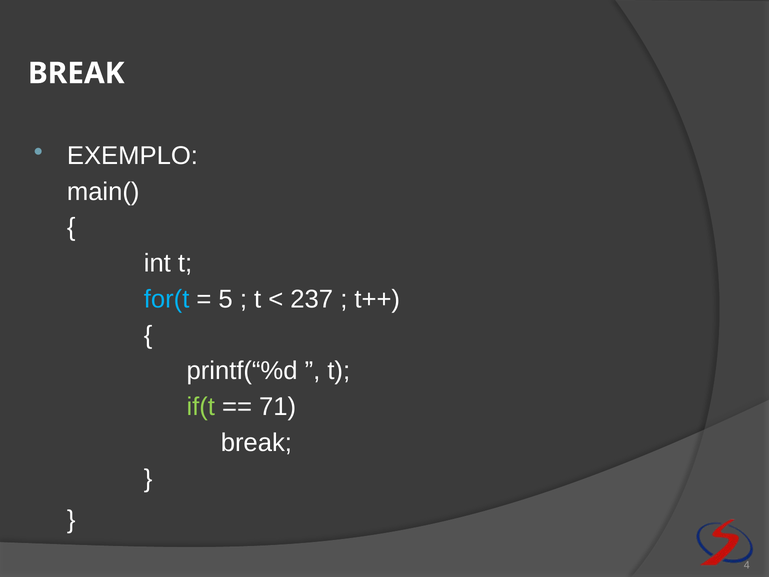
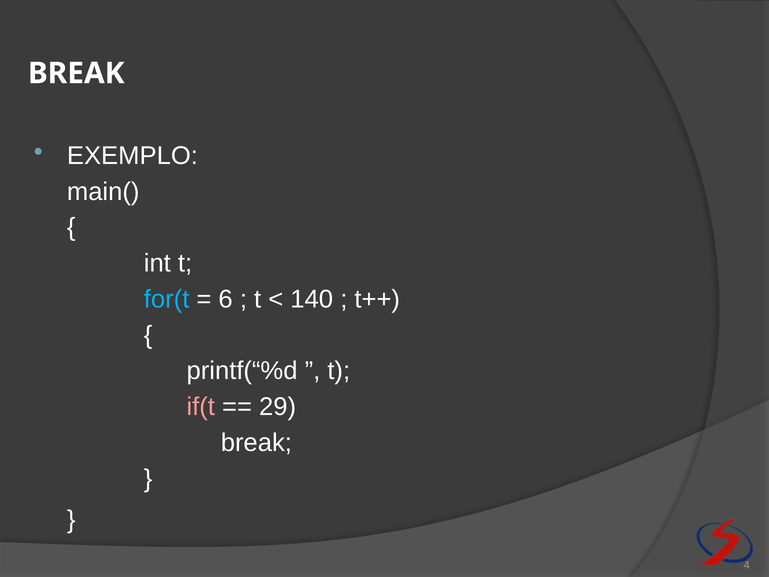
5: 5 -> 6
237: 237 -> 140
if(t colour: light green -> pink
71: 71 -> 29
